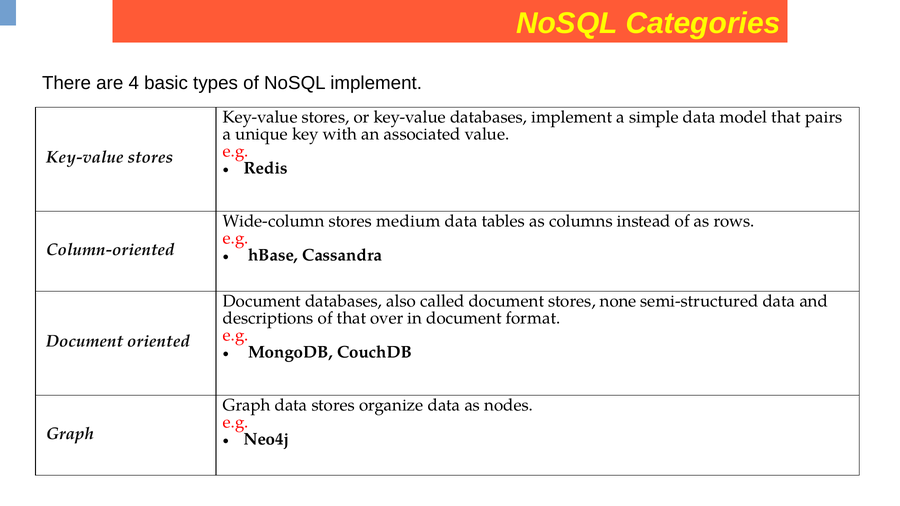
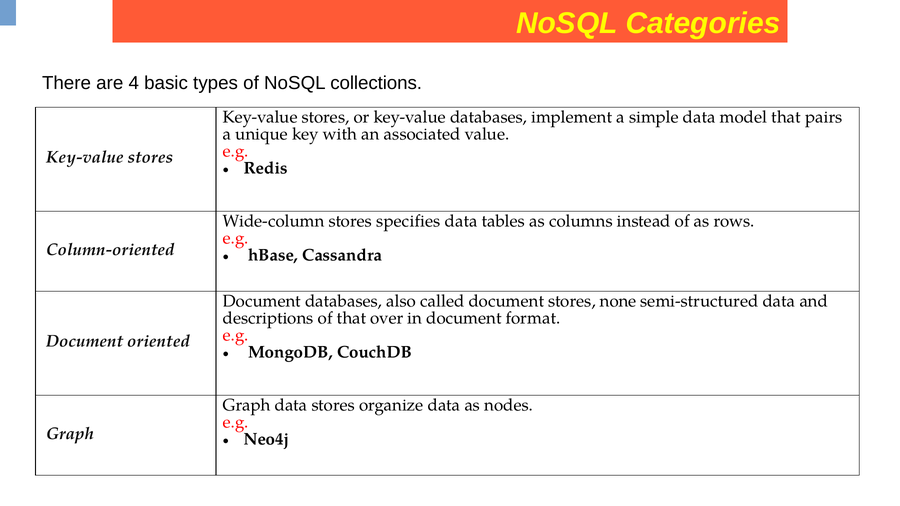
NoSQL implement: implement -> collections
medium: medium -> specifies
